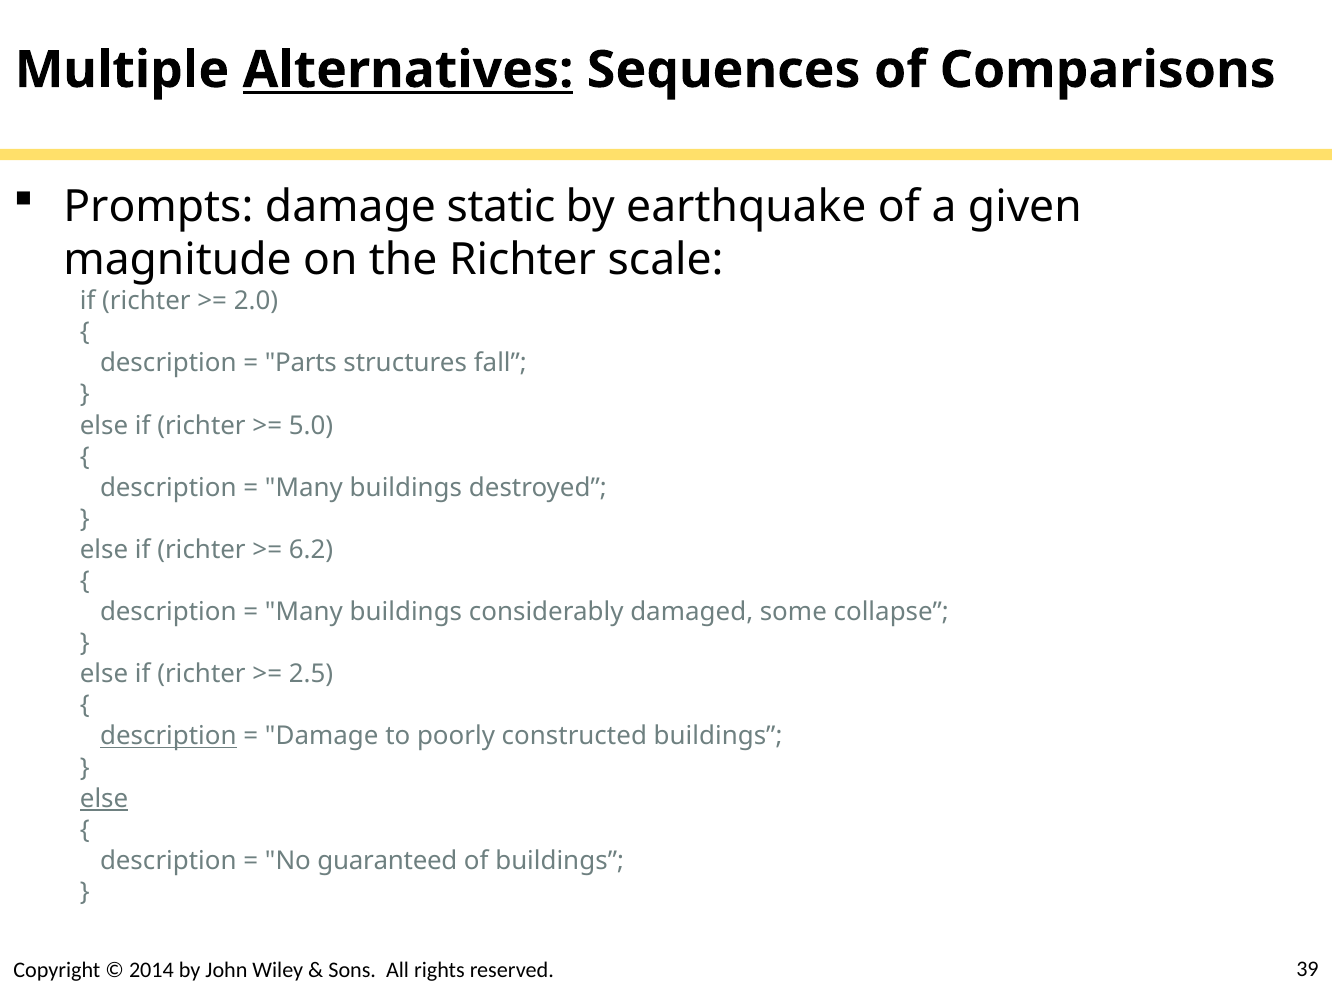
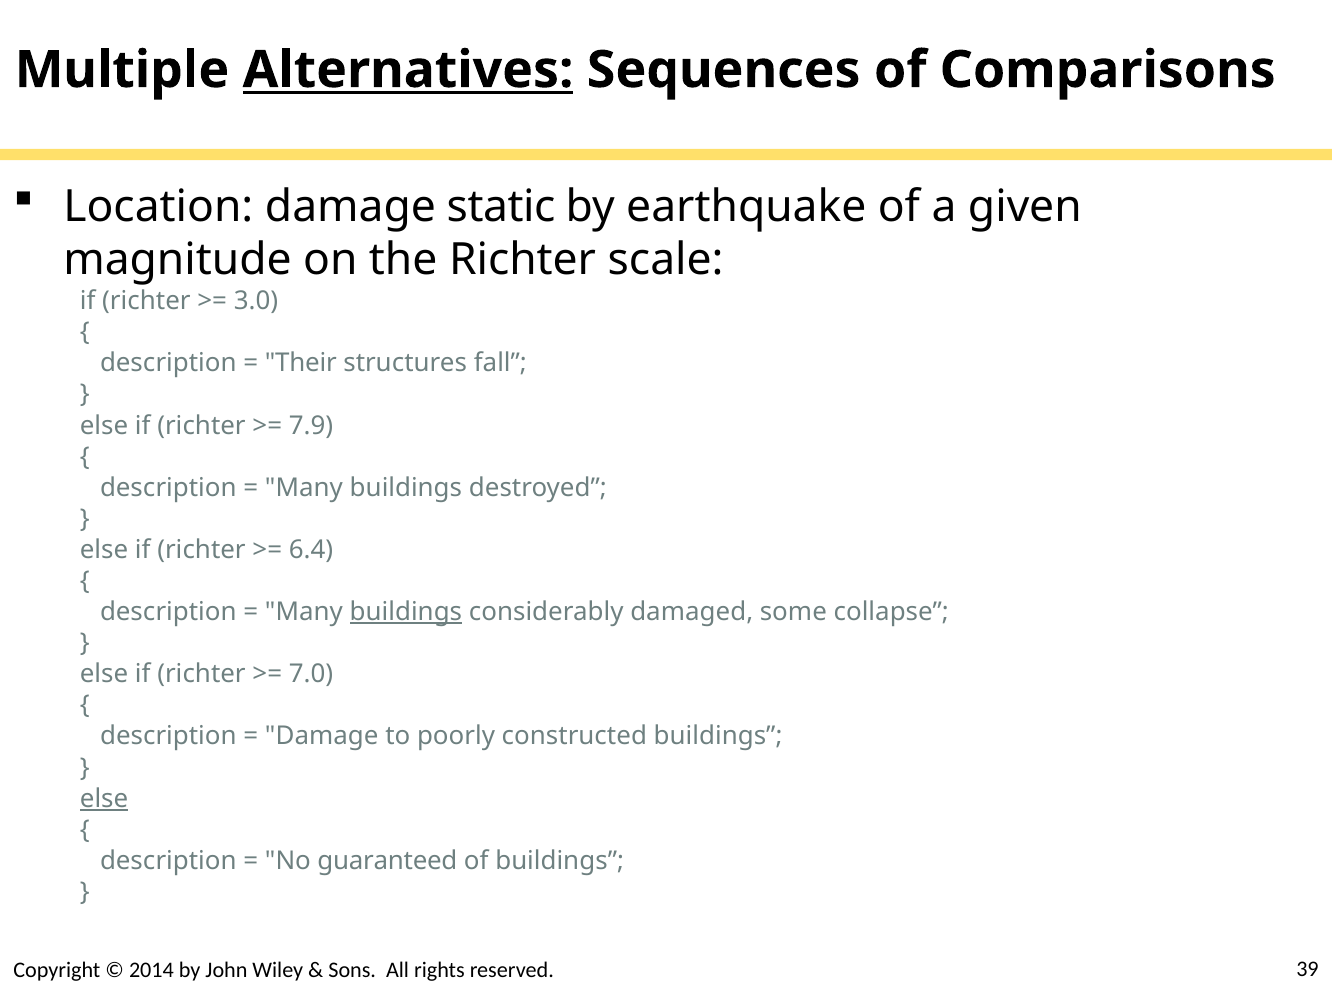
Prompts: Prompts -> Location
2.0: 2.0 -> 3.0
Parts: Parts -> Their
5.0: 5.0 -> 7.9
6.2: 6.2 -> 6.4
buildings at (406, 612) underline: none -> present
2.5: 2.5 -> 7.0
description at (168, 736) underline: present -> none
